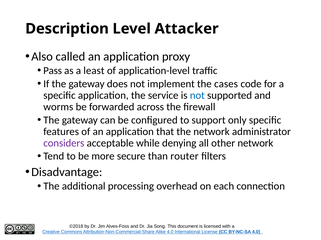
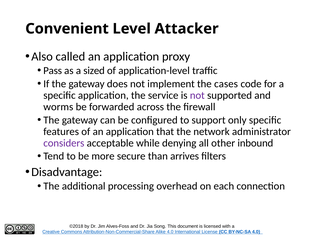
Description: Description -> Convenient
least: least -> sized
not at (197, 96) colour: blue -> purple
other network: network -> inbound
router: router -> arrives
